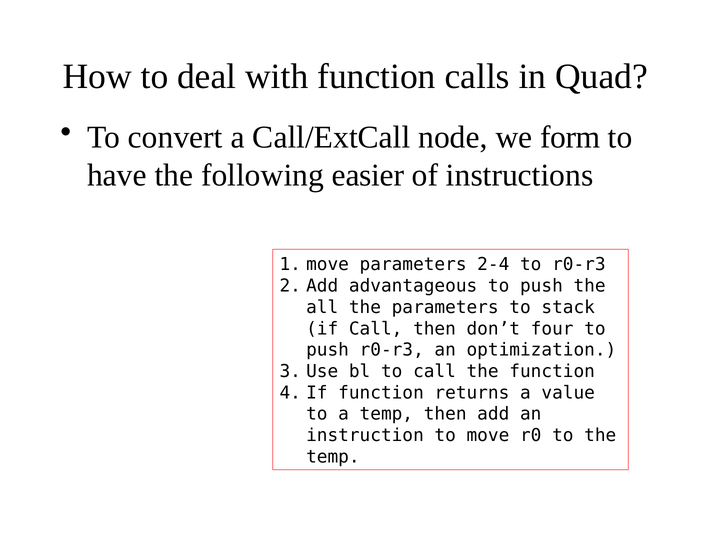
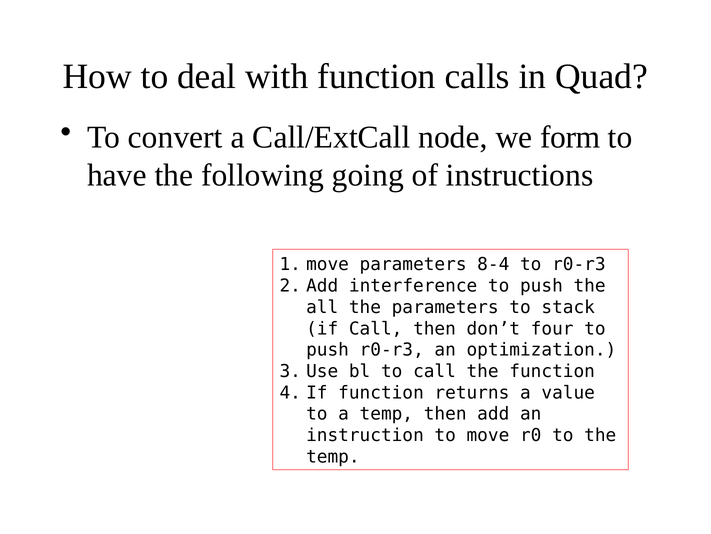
easier: easier -> going
2-4: 2-4 -> 8-4
advantageous: advantageous -> interference
